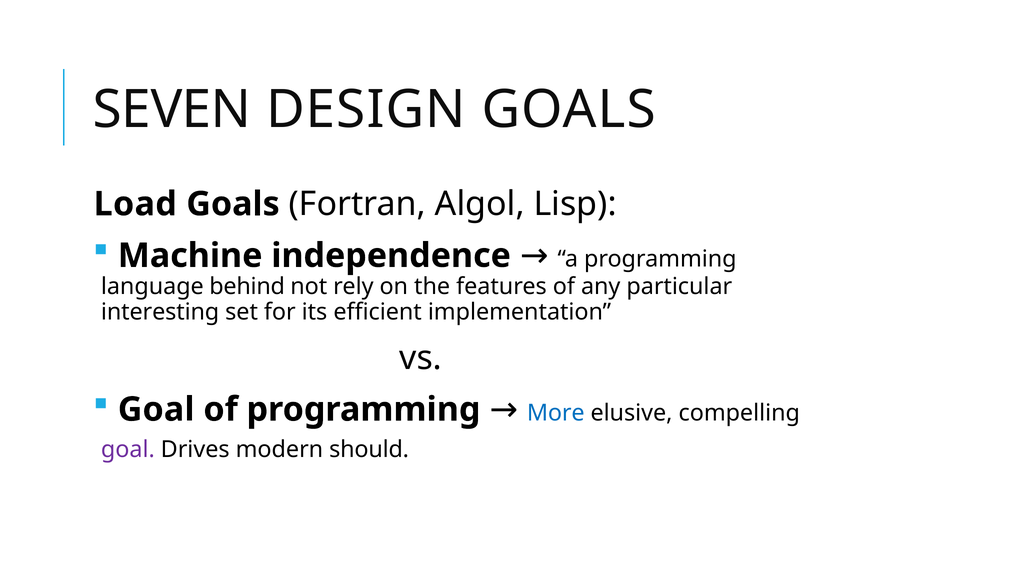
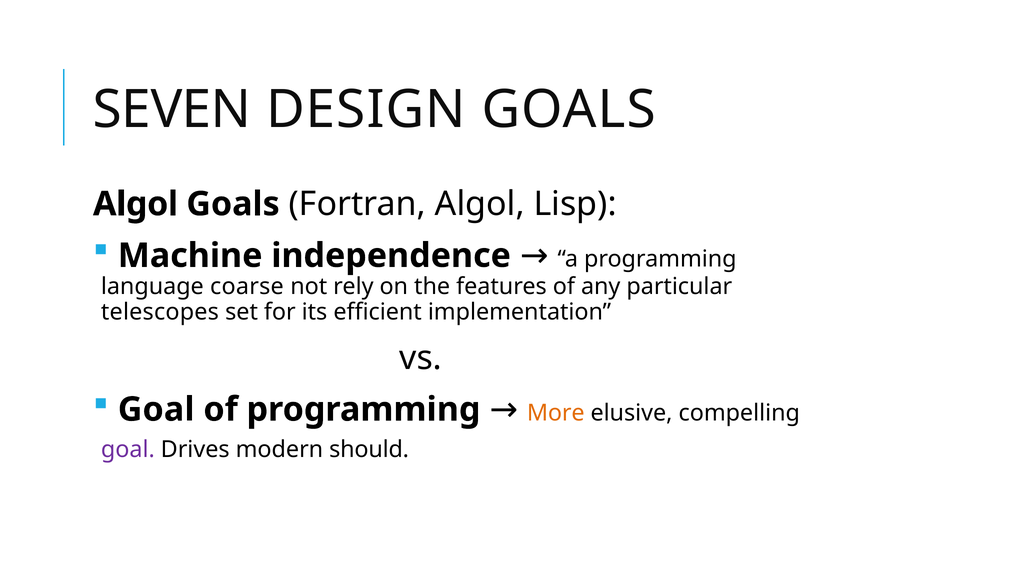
Load at (135, 204): Load -> Algol
behind: behind -> coarse
interesting: interesting -> telescopes
More colour: blue -> orange
